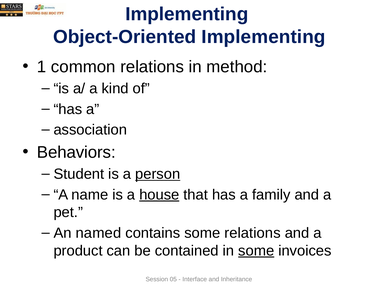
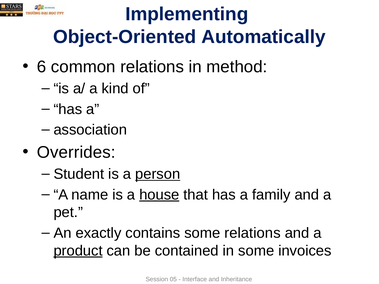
Object-Oriented Implementing: Implementing -> Automatically
1: 1 -> 6
Behaviors: Behaviors -> Overrides
named: named -> exactly
product underline: none -> present
some at (256, 251) underline: present -> none
